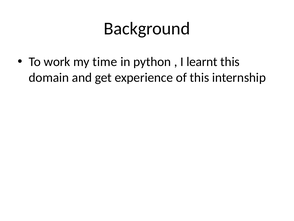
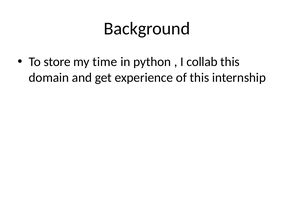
work: work -> store
learnt: learnt -> collab
